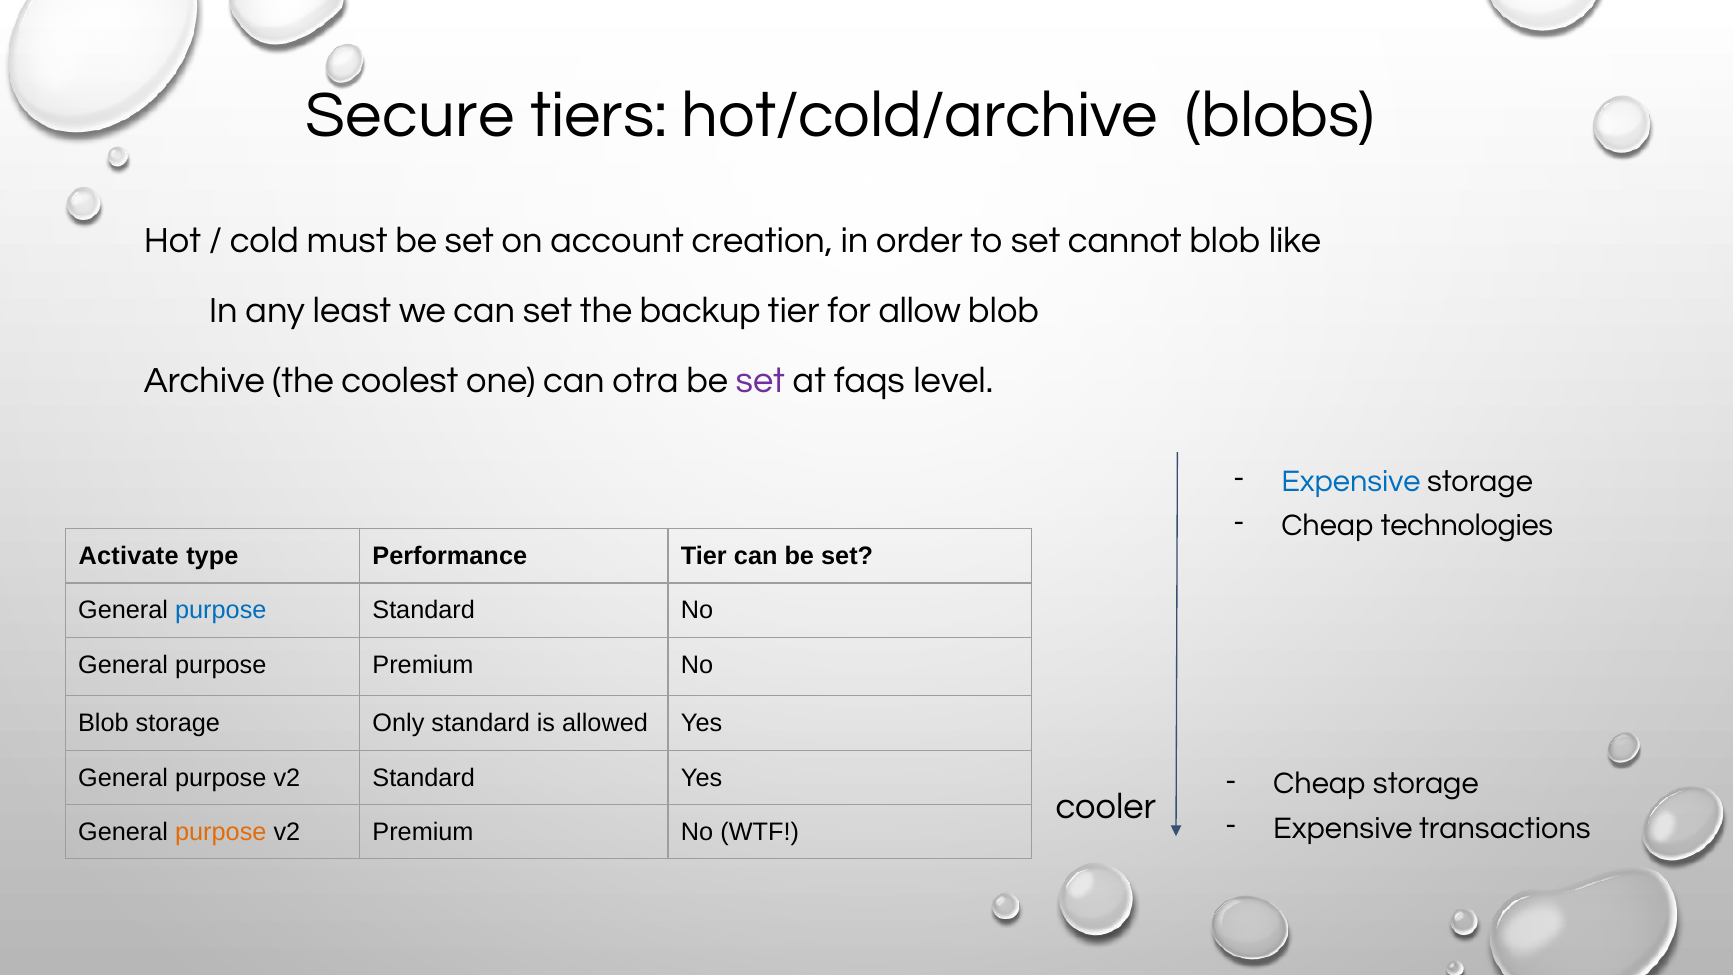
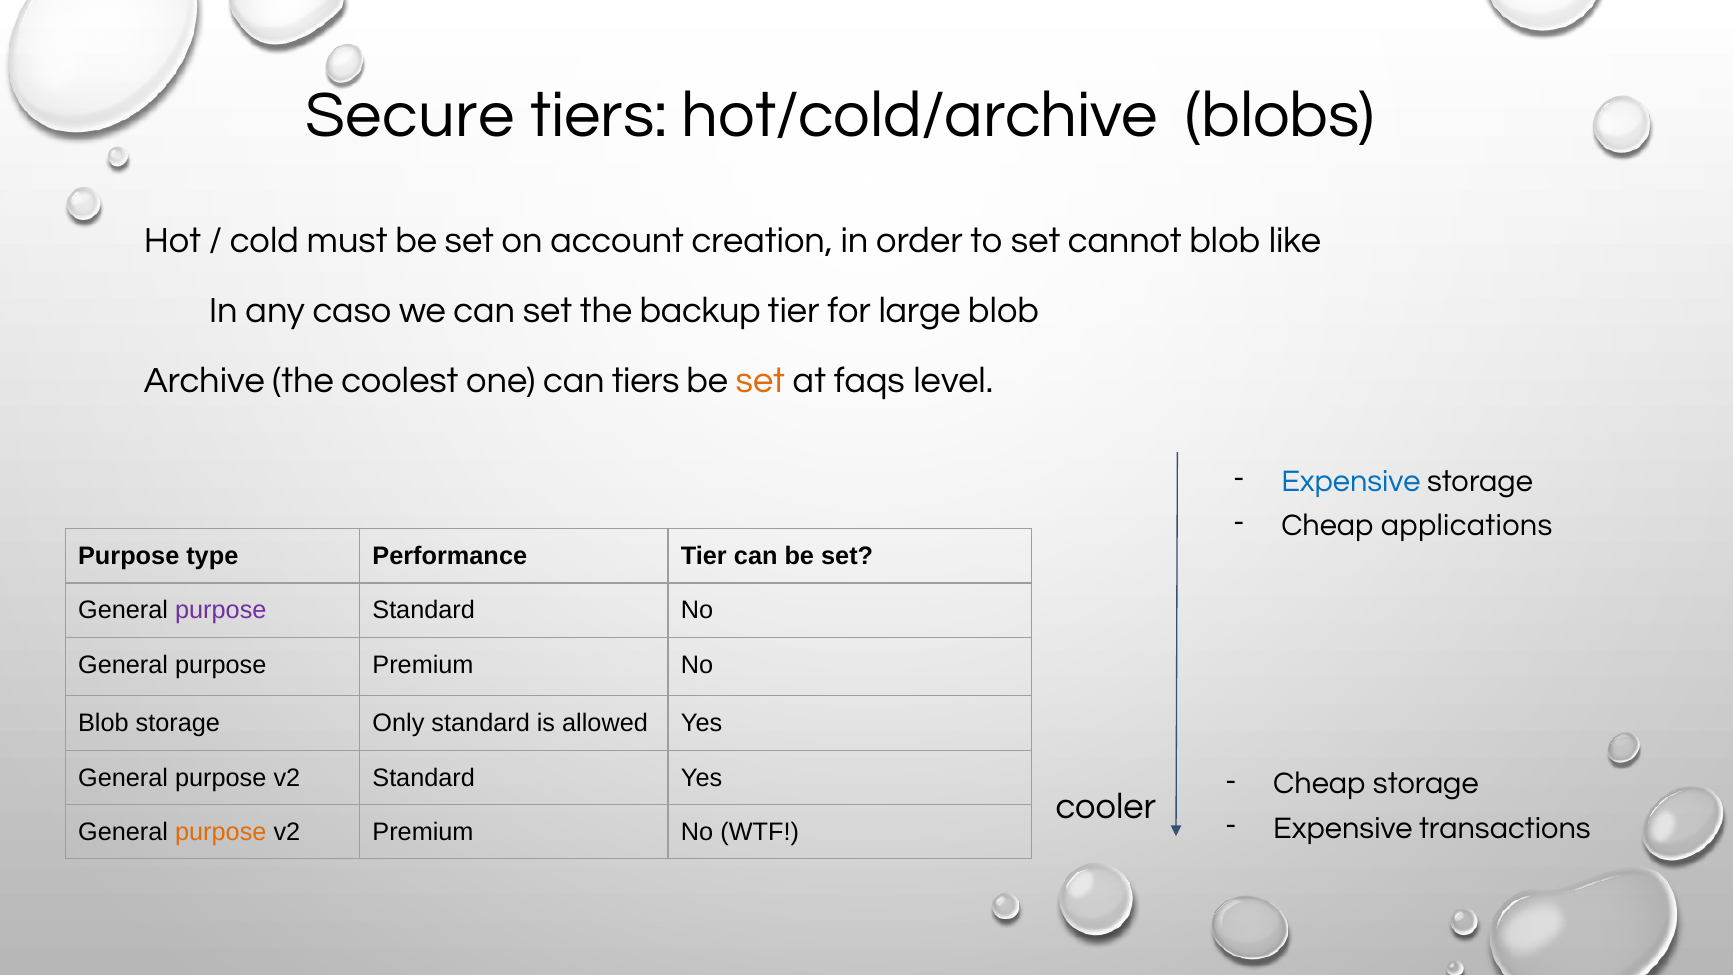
least: least -> caso
allow: allow -> large
can otra: otra -> tiers
set at (760, 381) colour: purple -> orange
technologies: technologies -> applications
Activate at (129, 556): Activate -> Purpose
purpose at (221, 610) colour: blue -> purple
